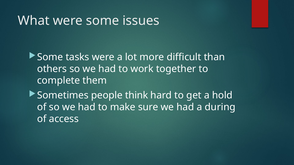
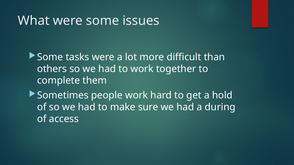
people think: think -> work
